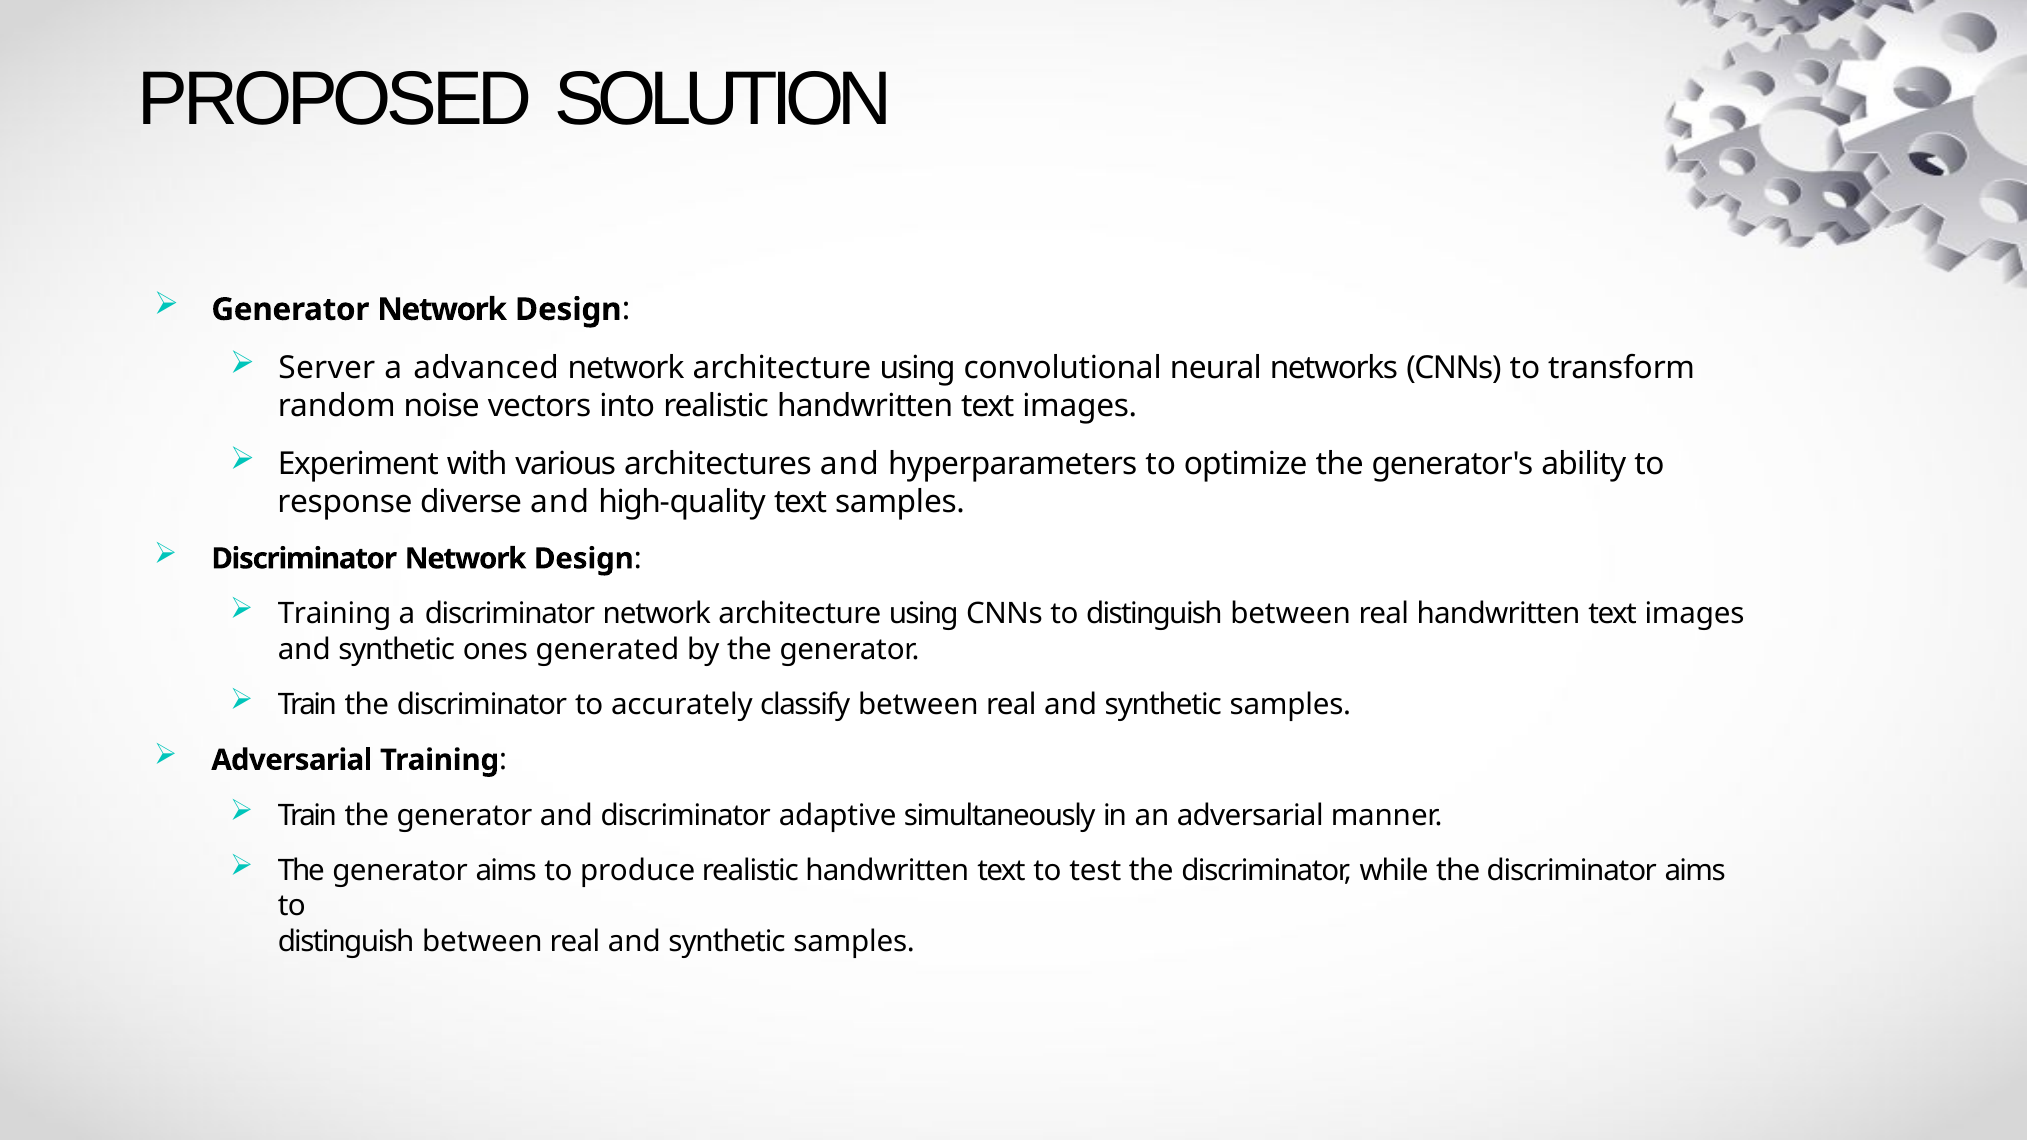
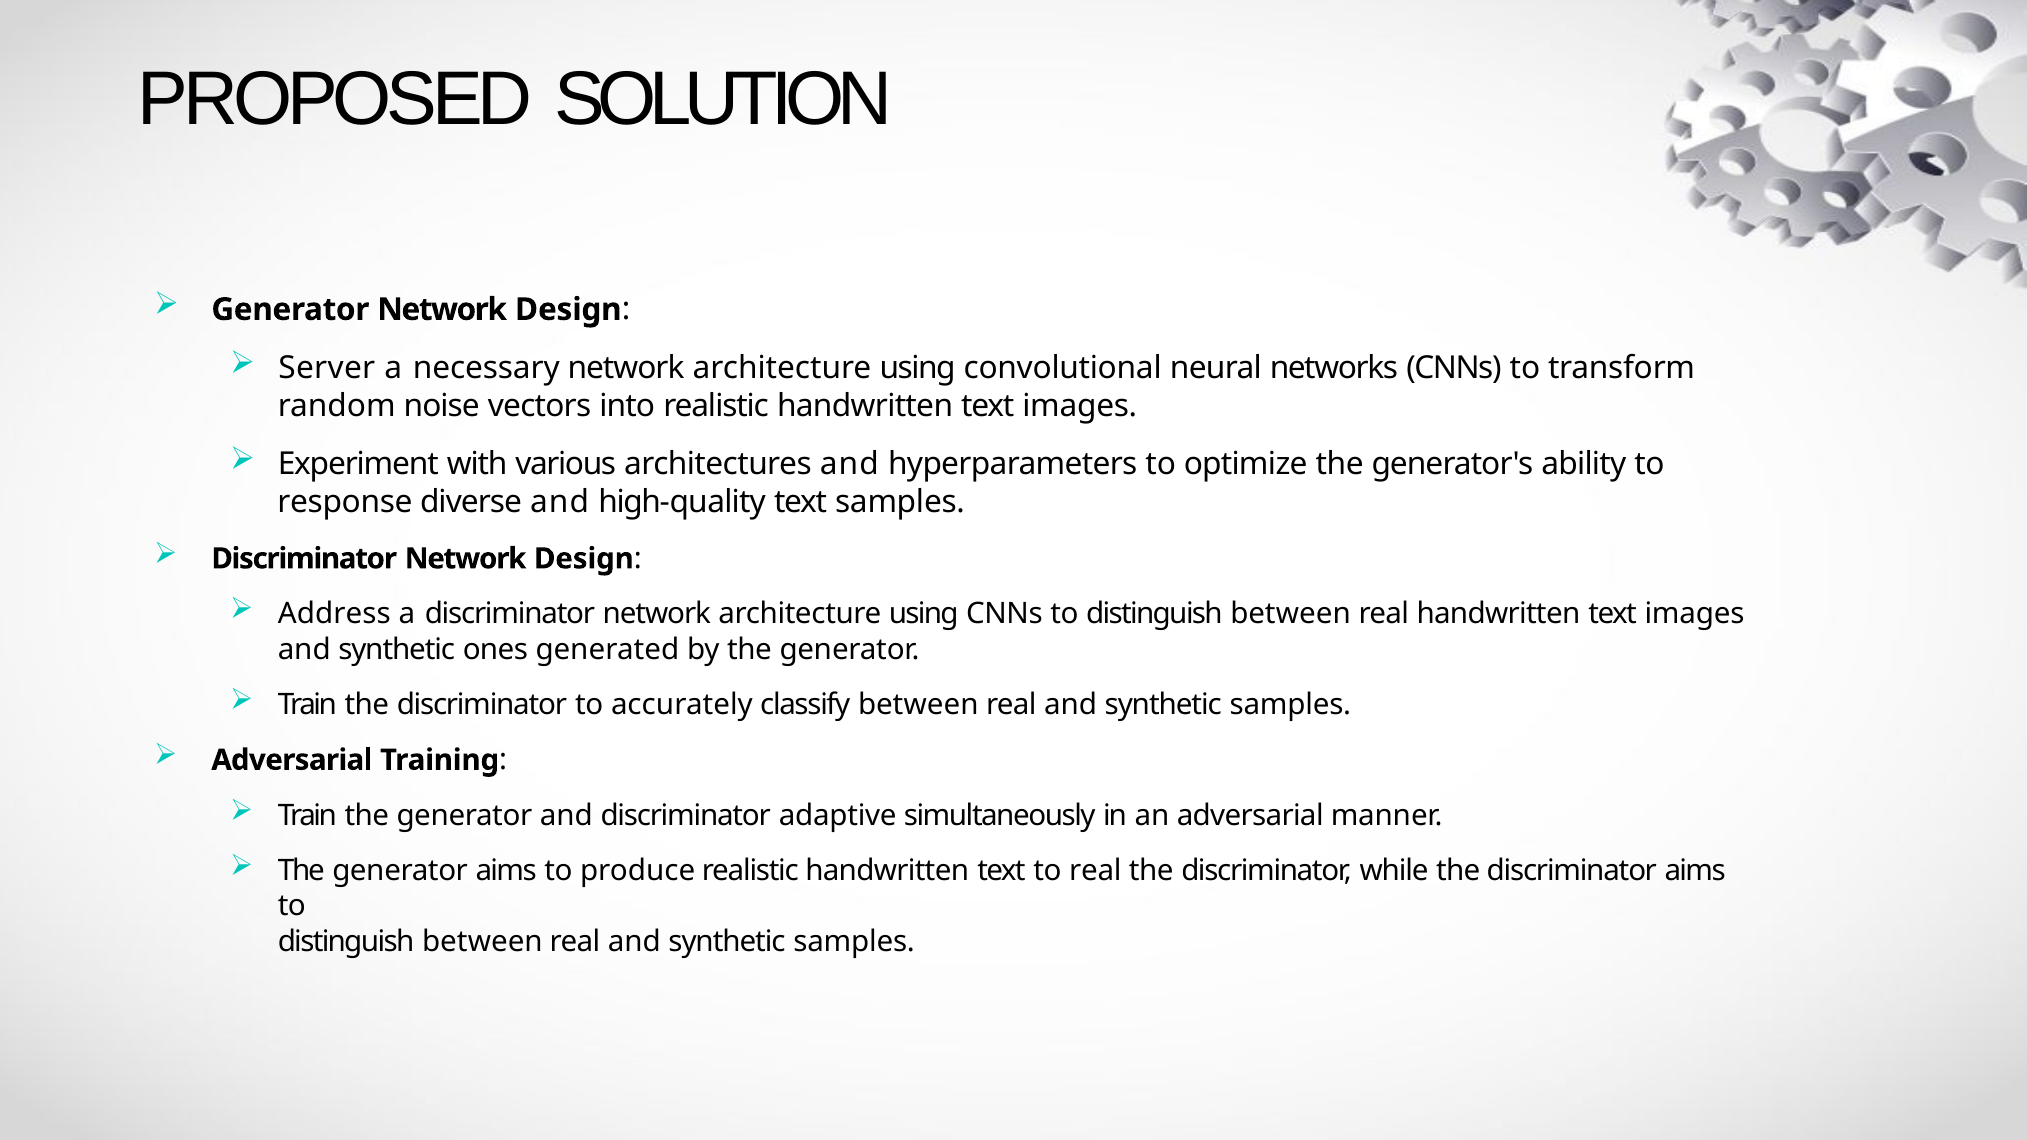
advanced: advanced -> necessary
Training at (334, 614): Training -> Address
to test: test -> real
